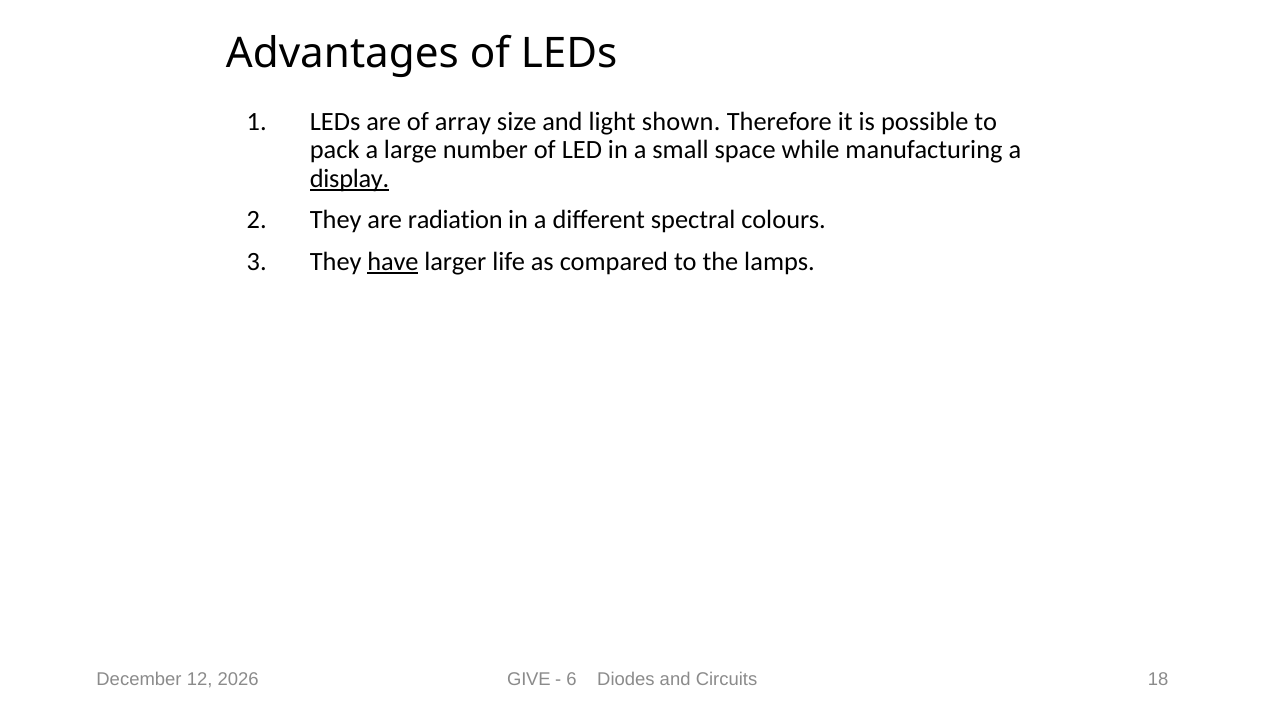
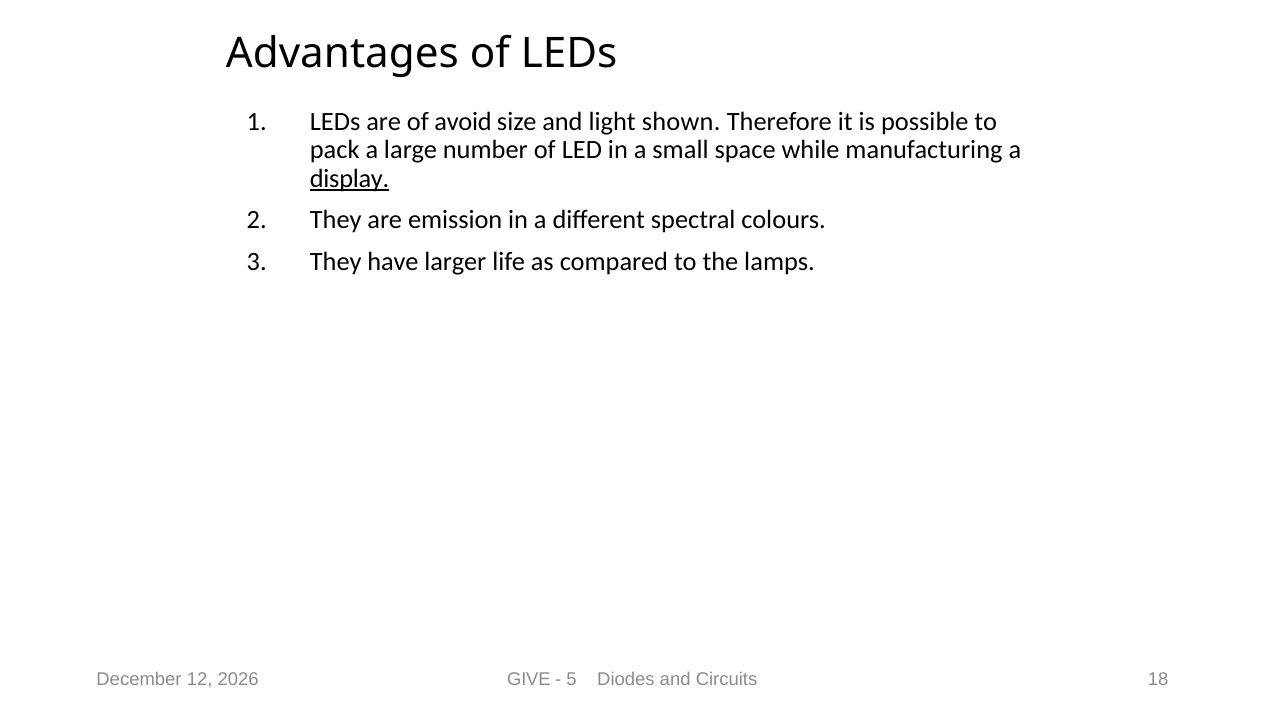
array: array -> avoid
radiation: radiation -> emission
have underline: present -> none
6: 6 -> 5
